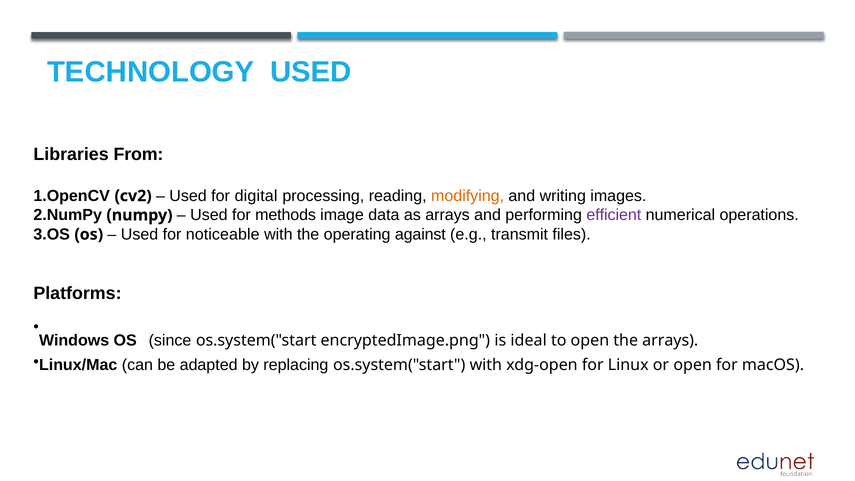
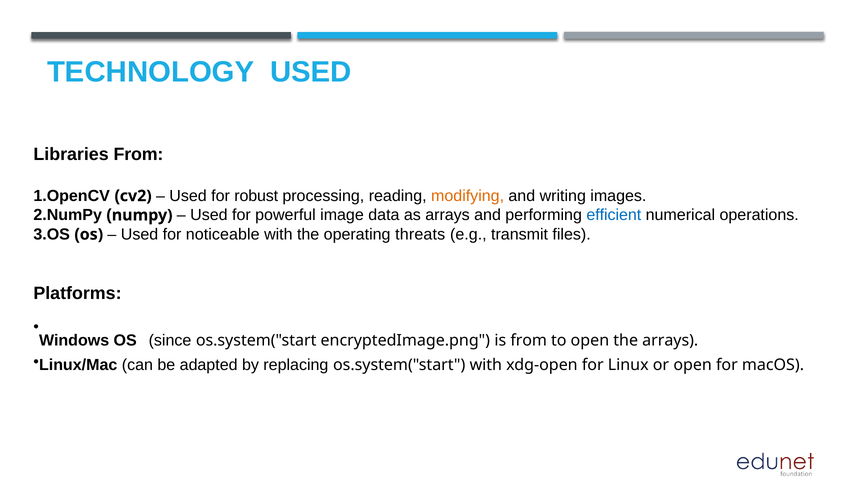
digital: digital -> robust
methods: methods -> powerful
efficient colour: purple -> blue
against: against -> threats
is ideal: ideal -> from
